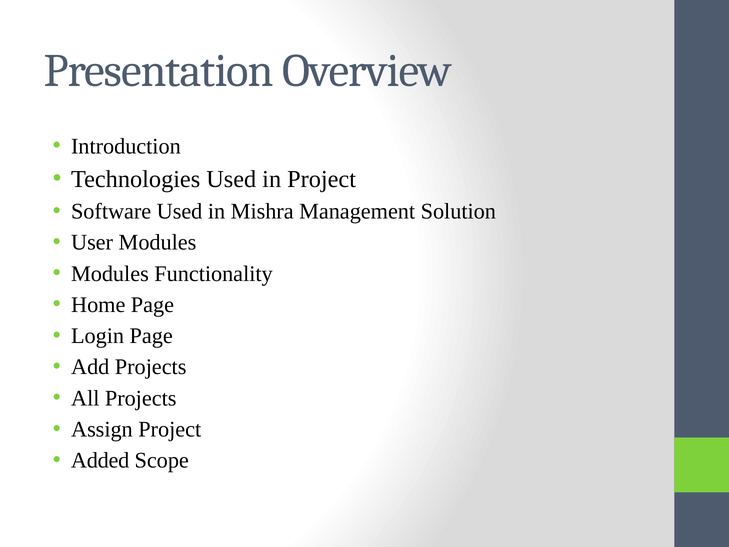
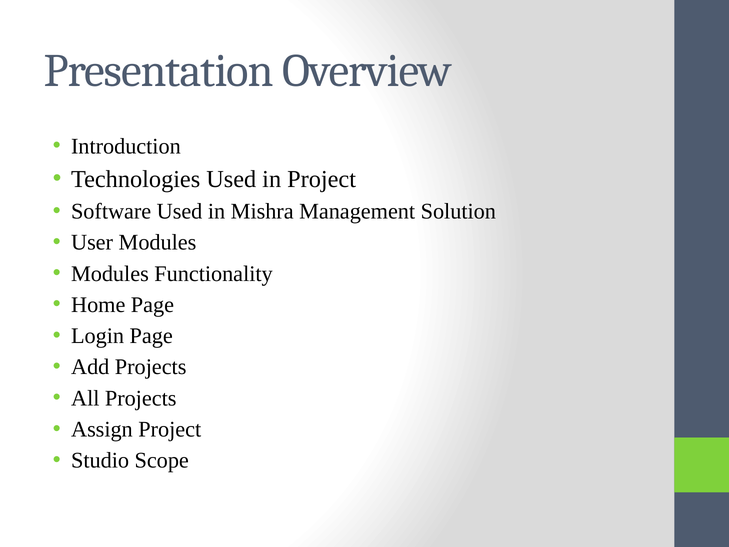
Added: Added -> Studio
